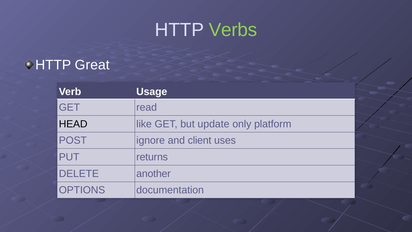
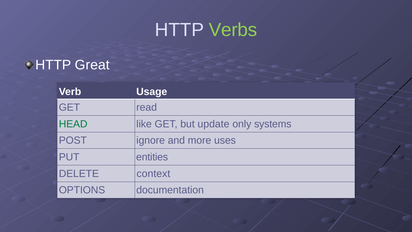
HEAD colour: black -> green
platform: platform -> systems
client: client -> more
returns: returns -> entities
another: another -> context
